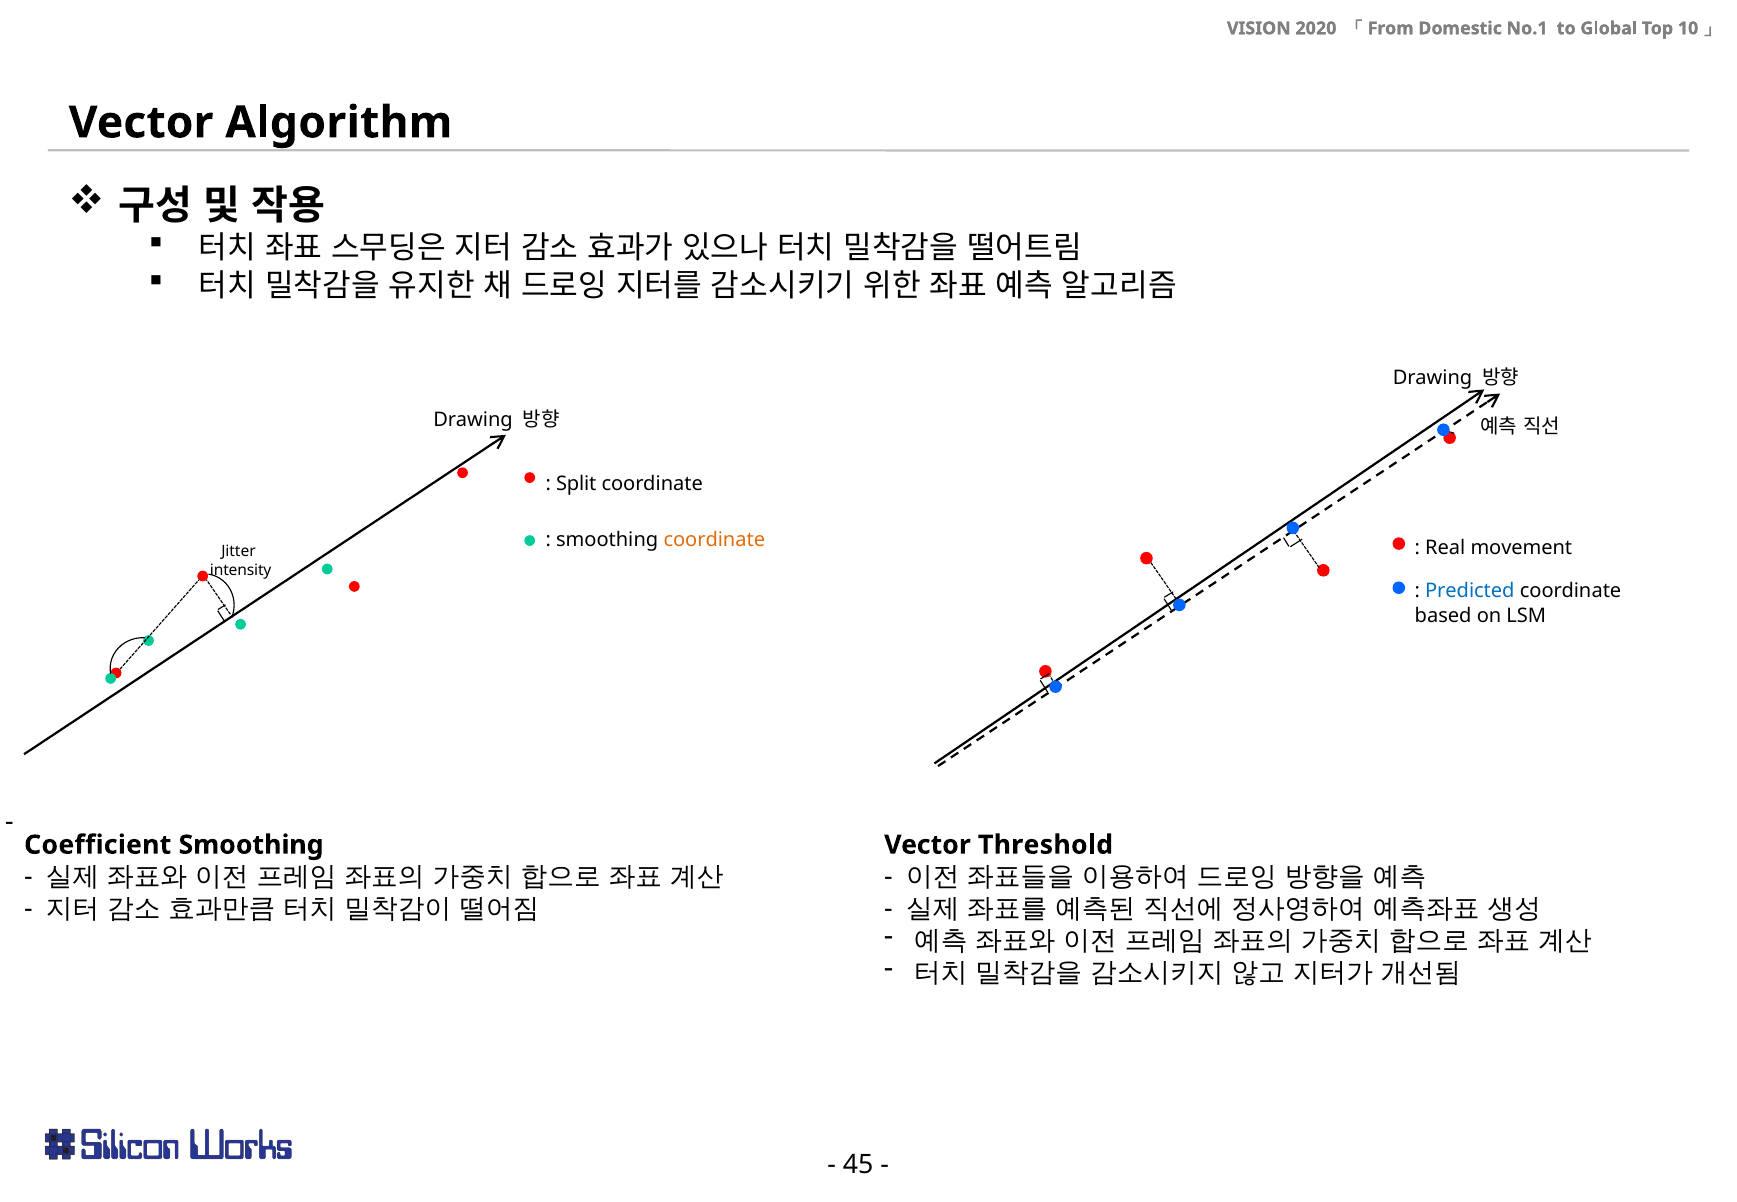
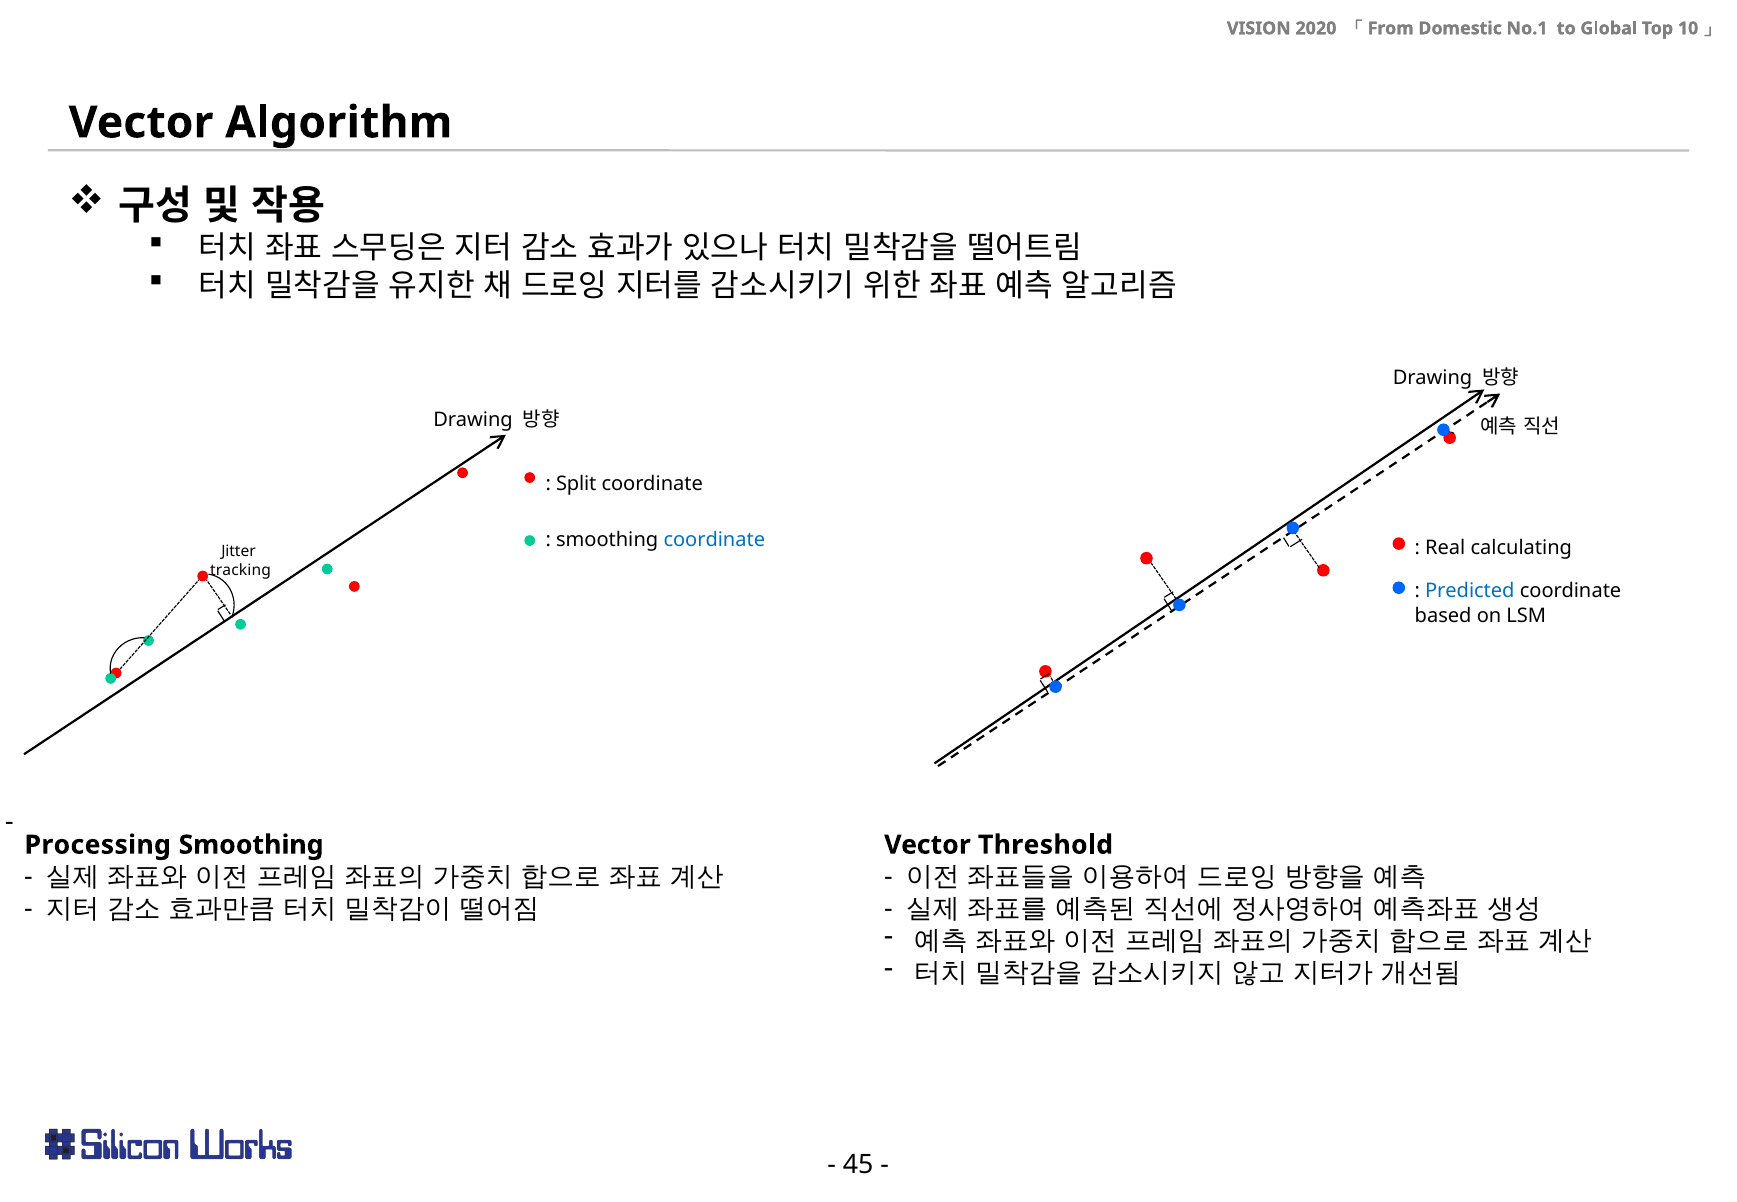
coordinate at (714, 540) colour: orange -> blue
movement: movement -> calculating
intensity: intensity -> tracking
Coefficient: Coefficient -> Processing
